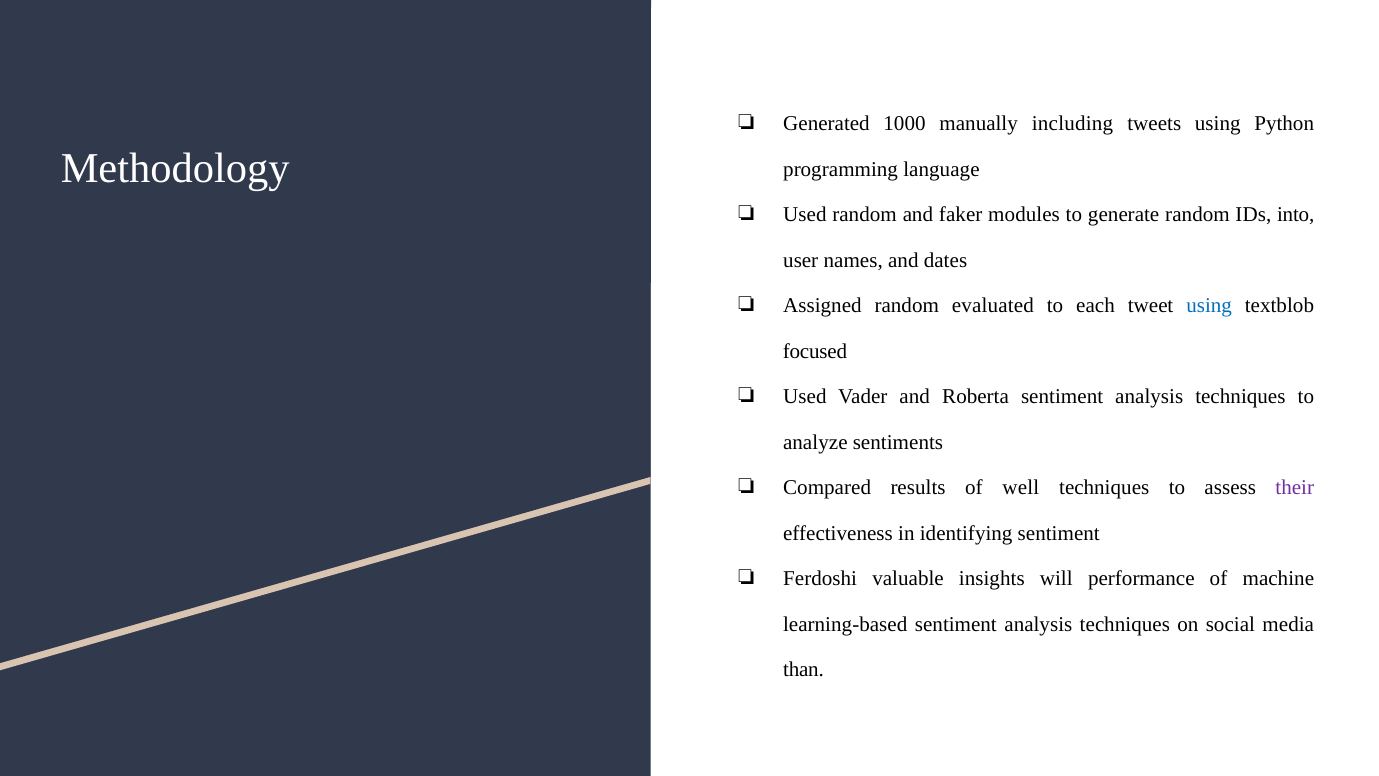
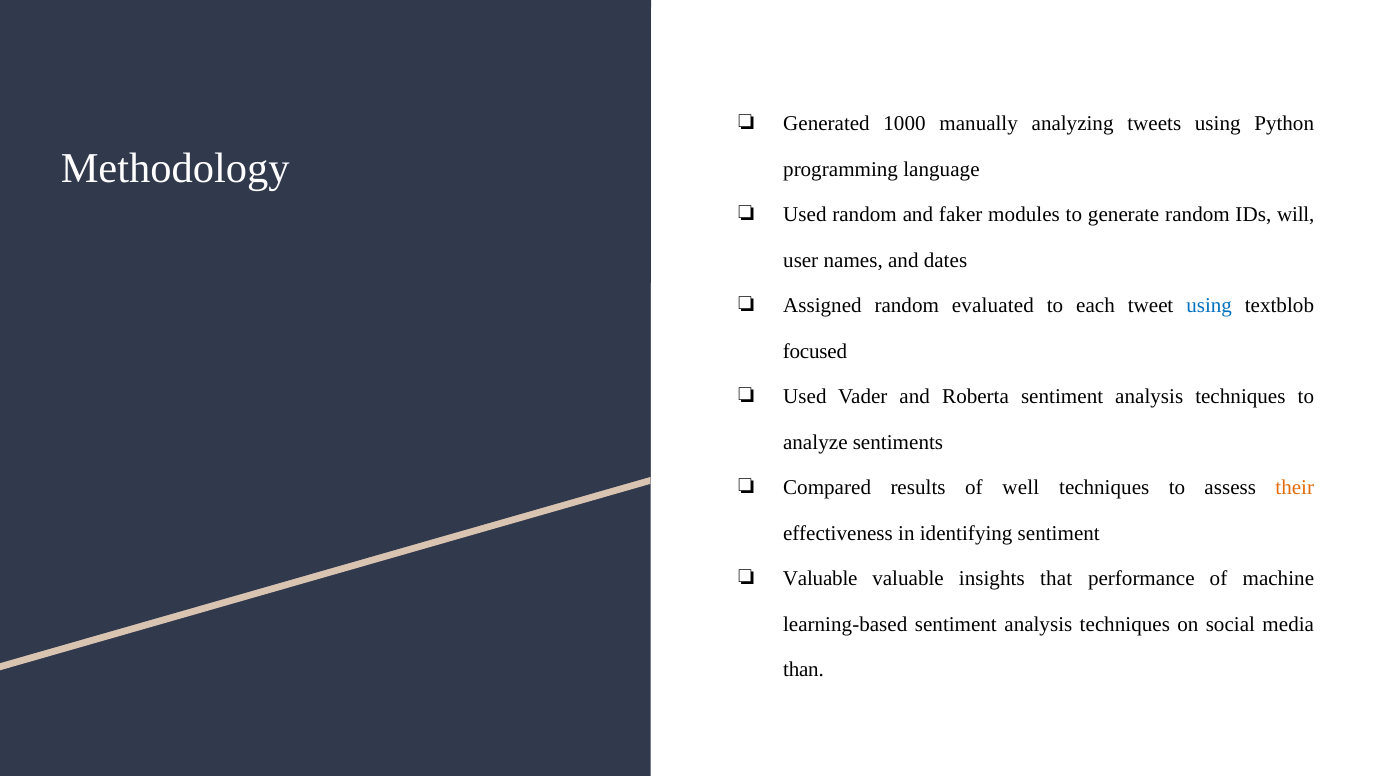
including: including -> analyzing
into: into -> will
their colour: purple -> orange
Ferdoshi at (820, 579): Ferdoshi -> Valuable
will: will -> that
